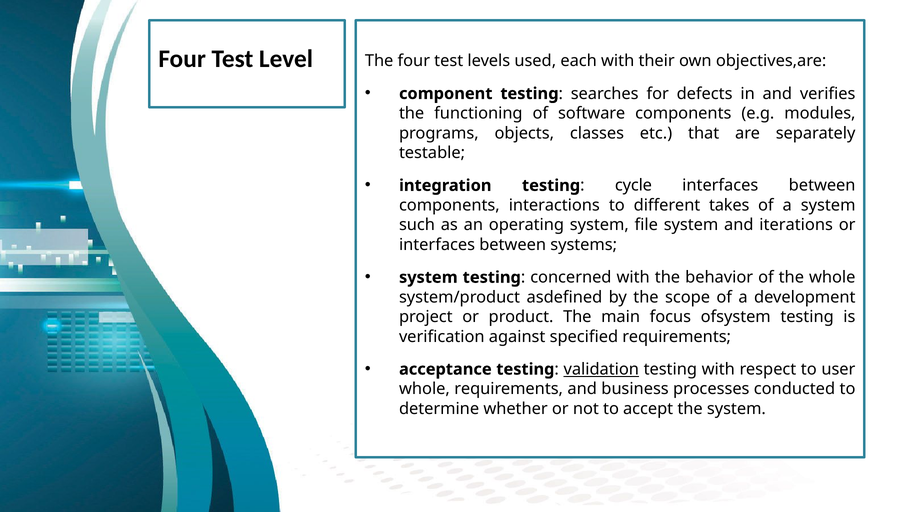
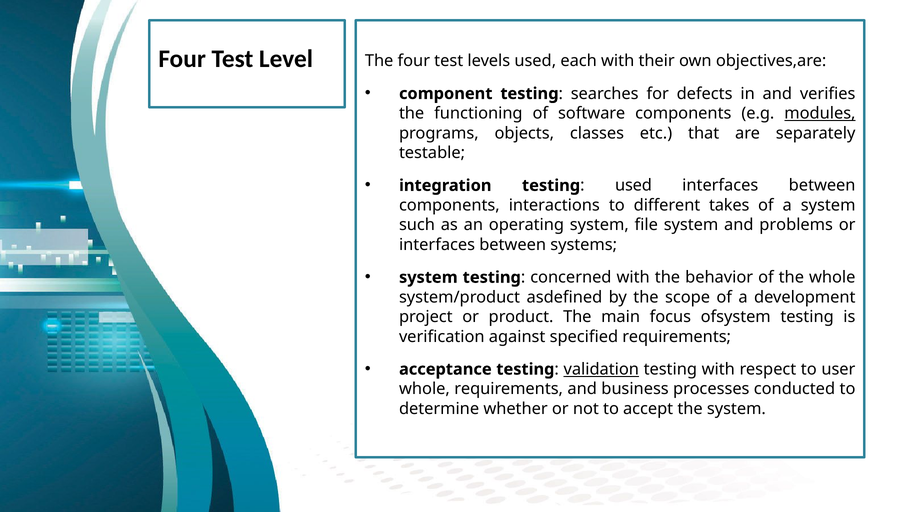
modules underline: none -> present
testing cycle: cycle -> used
iterations: iterations -> problems
